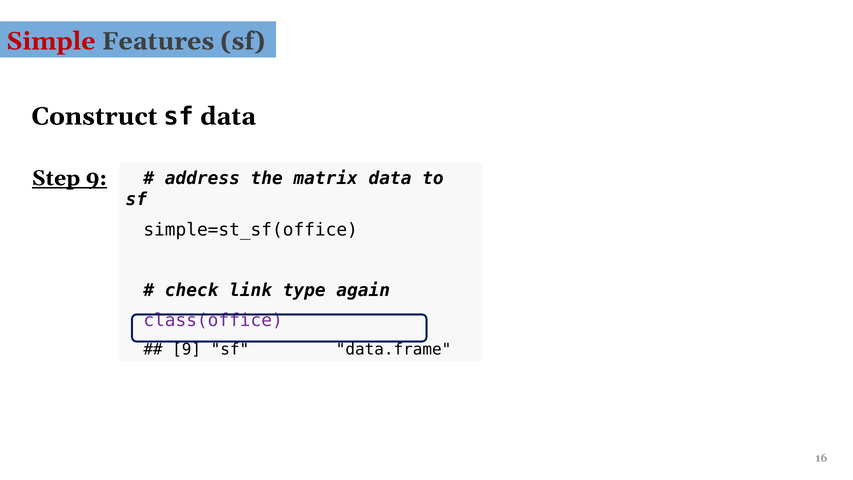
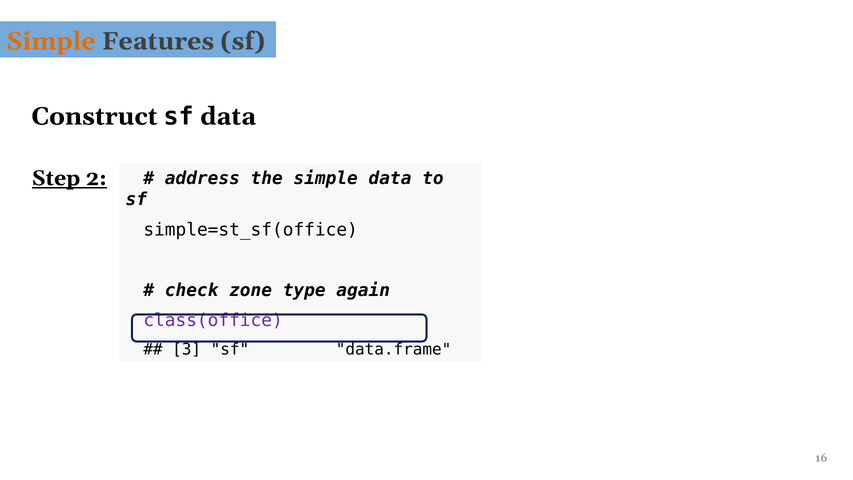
Simple at (51, 41) colour: red -> orange
Step 9: 9 -> 2
the matrix: matrix -> simple
link: link -> zone
9 at (187, 349): 9 -> 3
